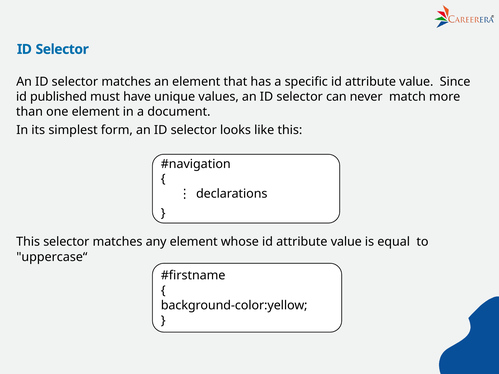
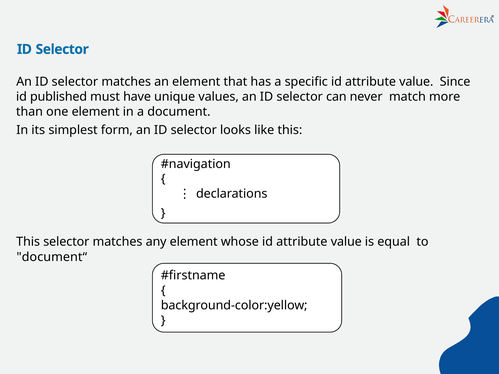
uppercase“: uppercase“ -> document“
